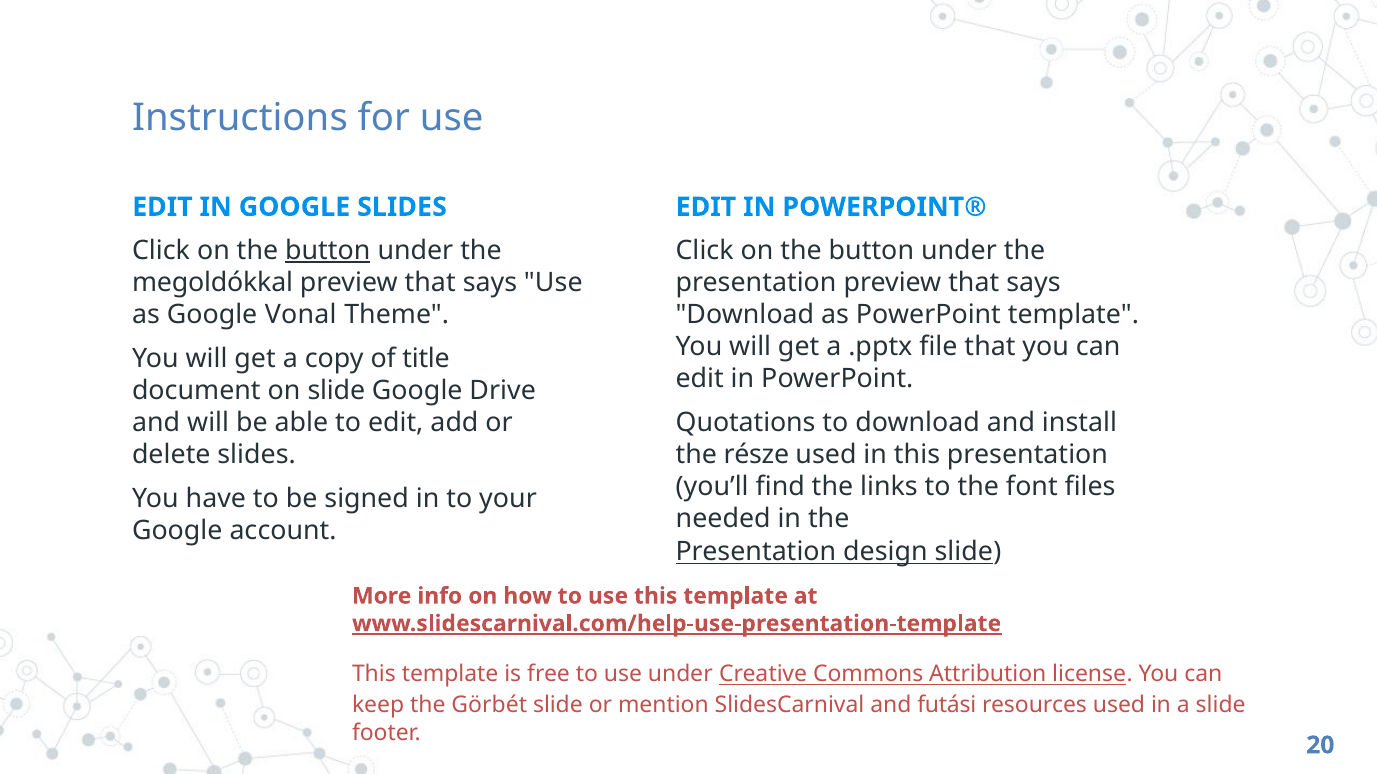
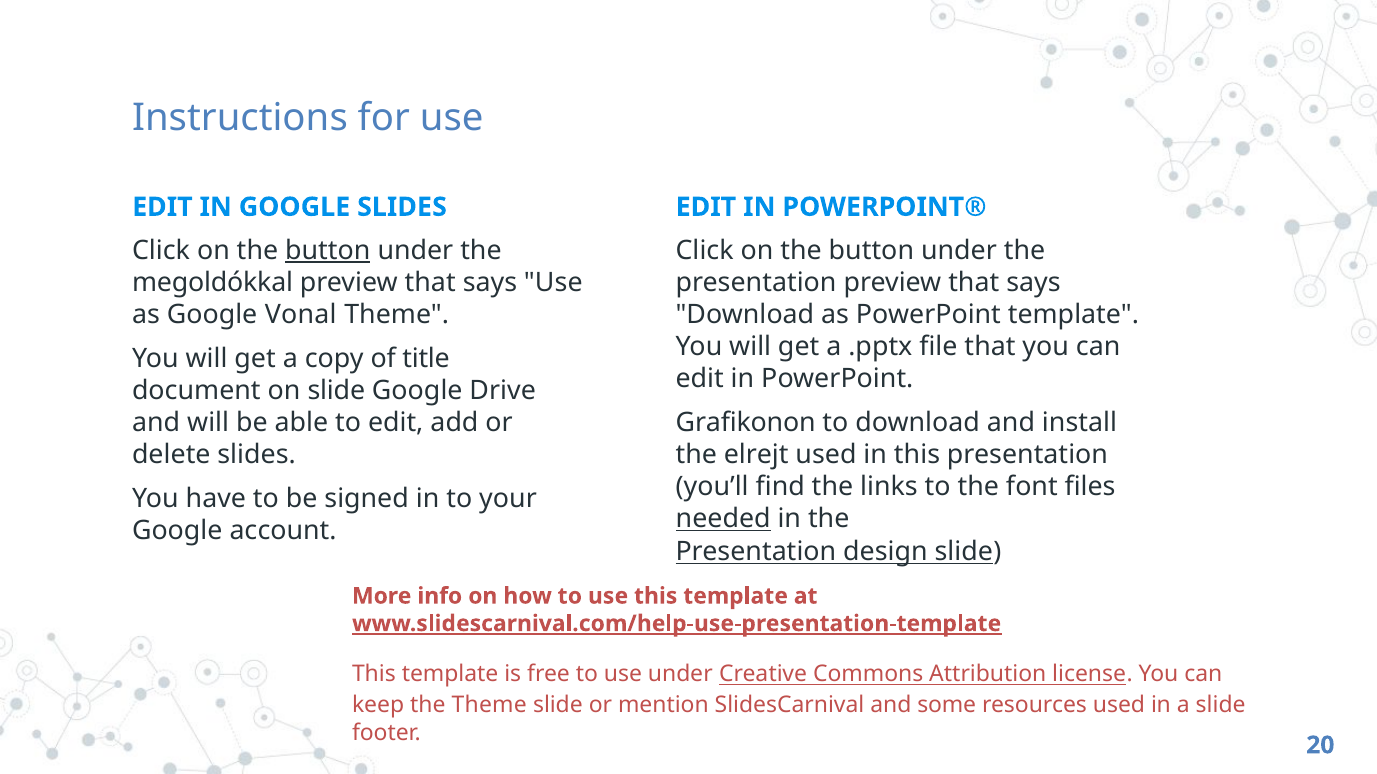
Quotations: Quotations -> Grafikonon
része: része -> elrejt
needed underline: none -> present
the Görbét: Görbét -> Theme
futási: futási -> some
